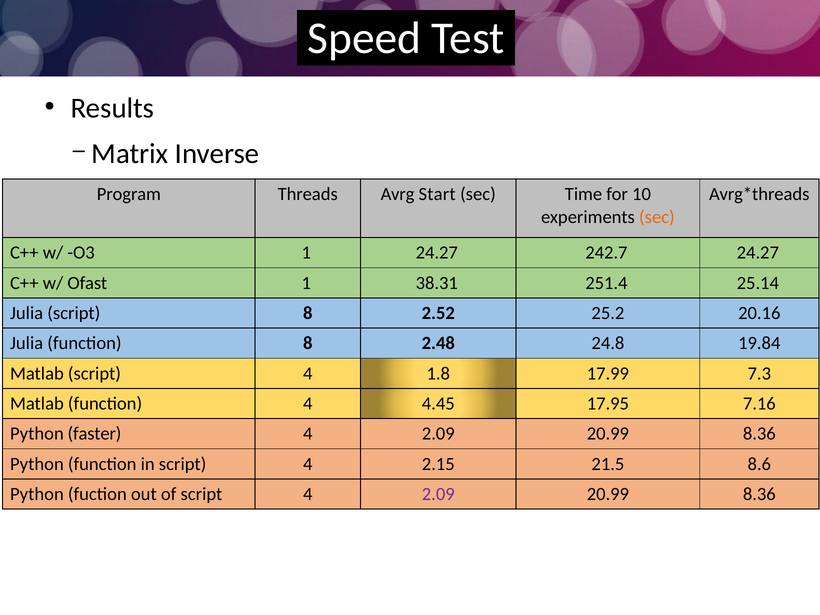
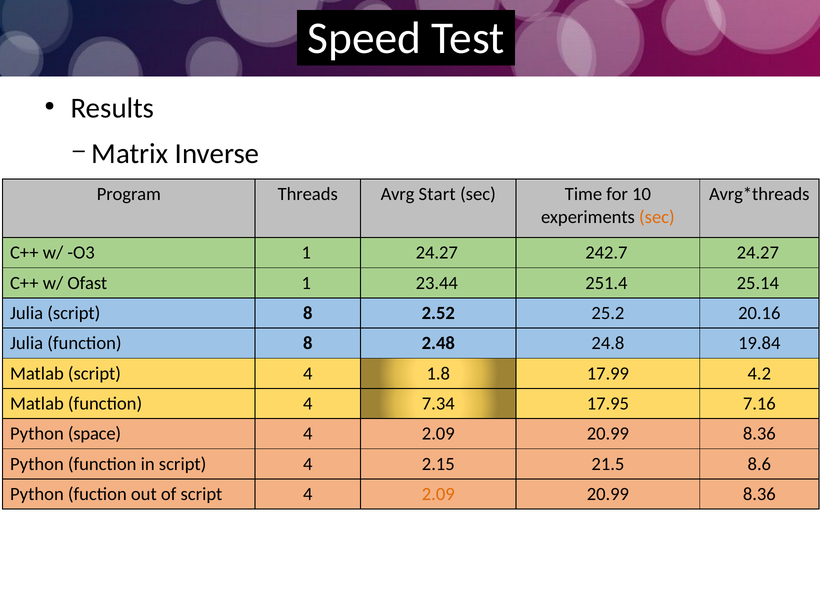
38.31: 38.31 -> 23.44
7.3: 7.3 -> 4.2
4.45: 4.45 -> 7.34
faster: faster -> space
2.09 at (438, 494) colour: purple -> orange
